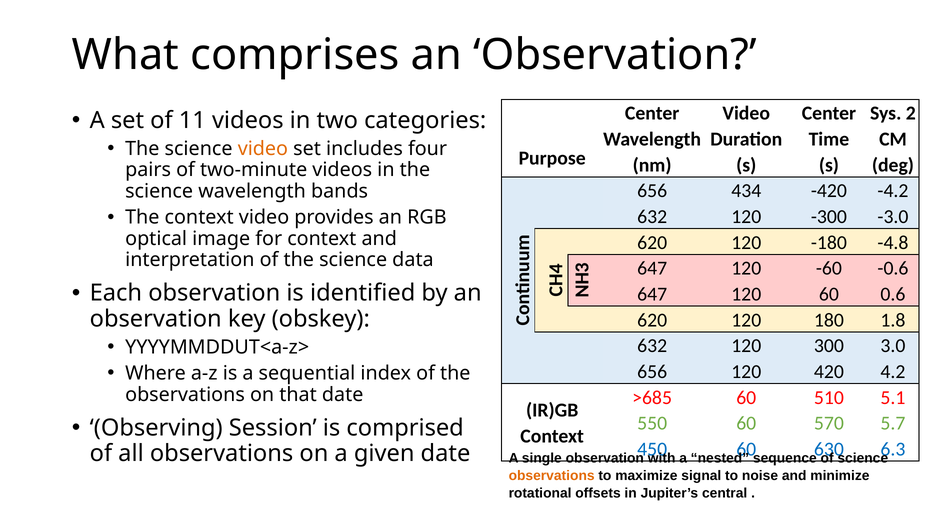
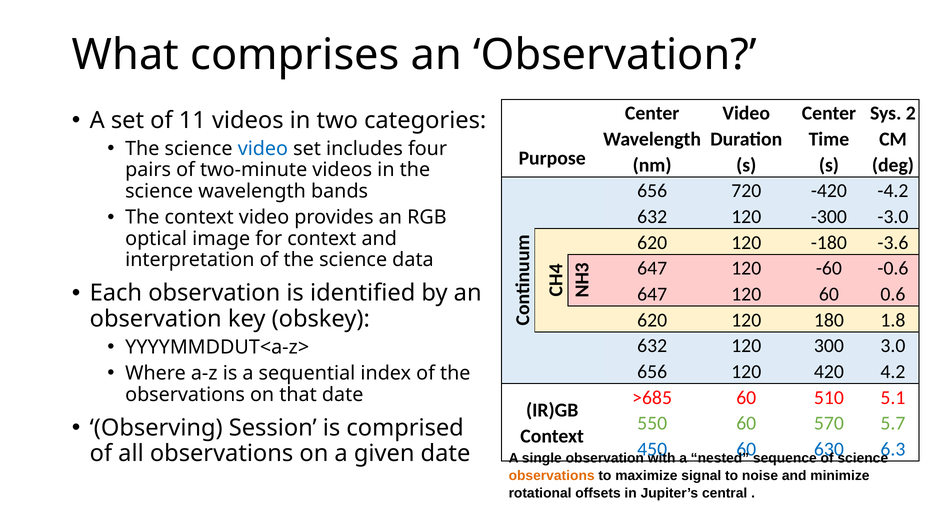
video at (263, 149) colour: orange -> blue
434: 434 -> 720
-4.8: -4.8 -> -3.6
